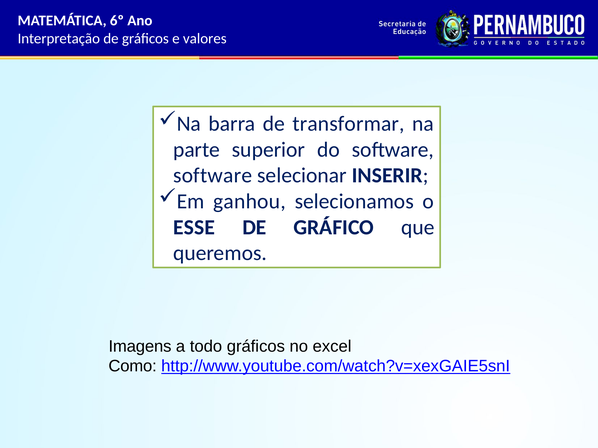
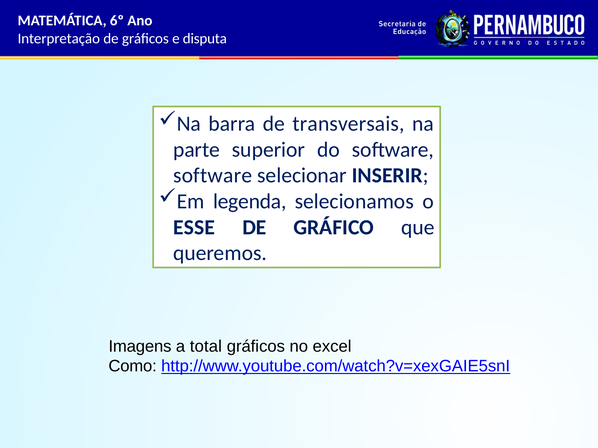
valores: valores -> disputa
transformar: transformar -> transversais
ganhou: ganhou -> legenda
todo: todo -> total
